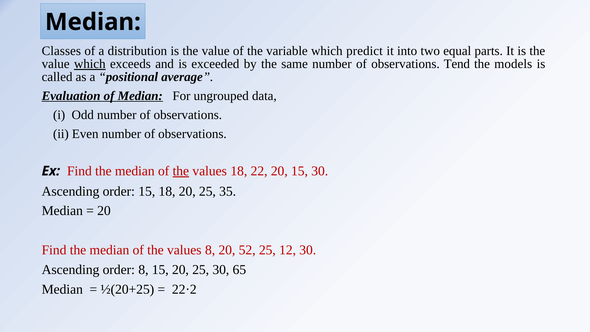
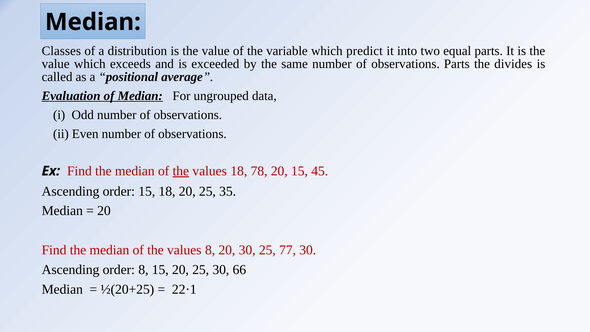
which at (90, 64) underline: present -> none
observations Tend: Tend -> Parts
models: models -> divides
22: 22 -> 78
15 30: 30 -> 45
20 52: 52 -> 30
12: 12 -> 77
65: 65 -> 66
22·2: 22·2 -> 22·1
